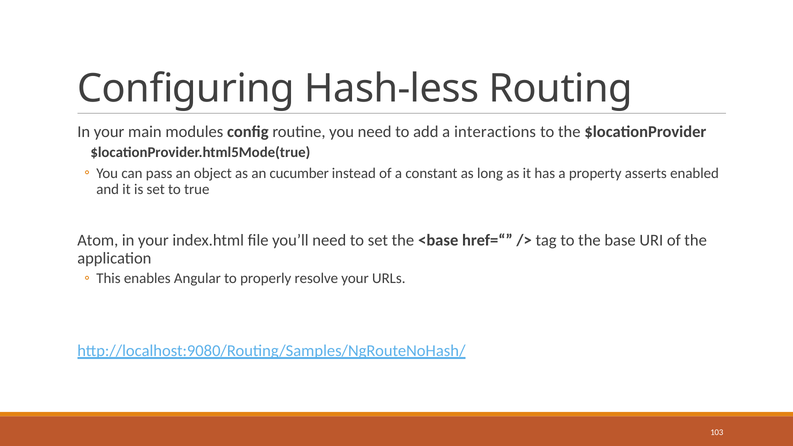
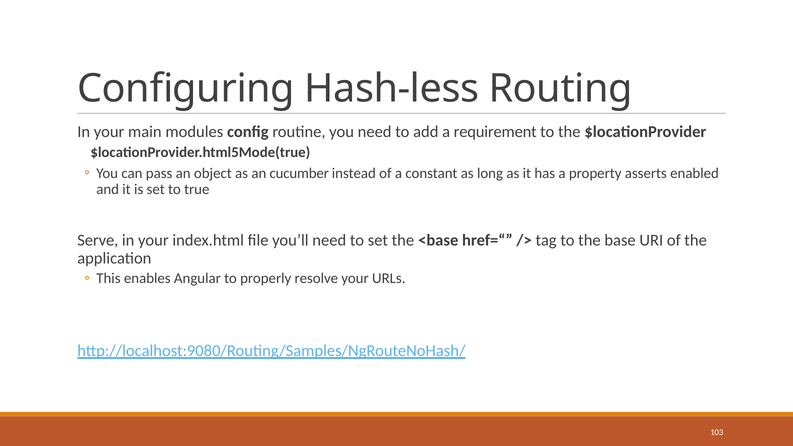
interactions: interactions -> requirement
Atom: Atom -> Serve
